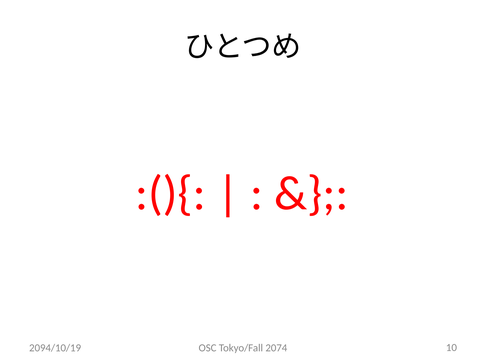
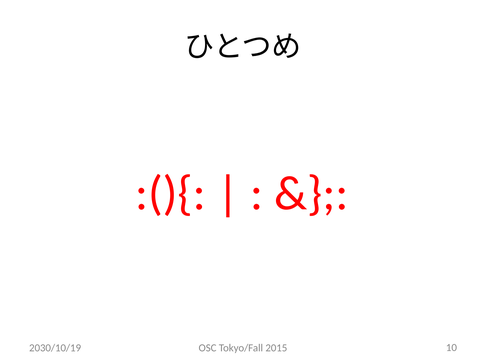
2094/10/19: 2094/10/19 -> 2030/10/19
2074: 2074 -> 2015
